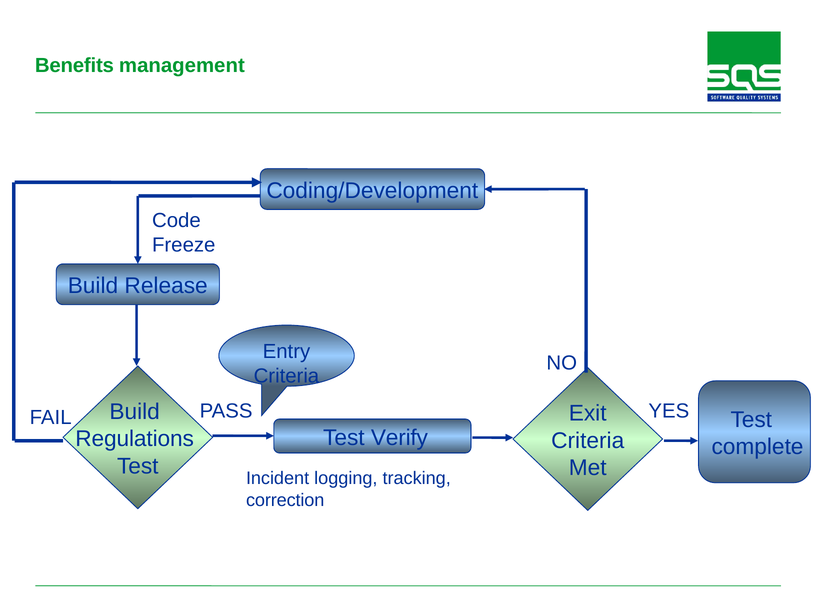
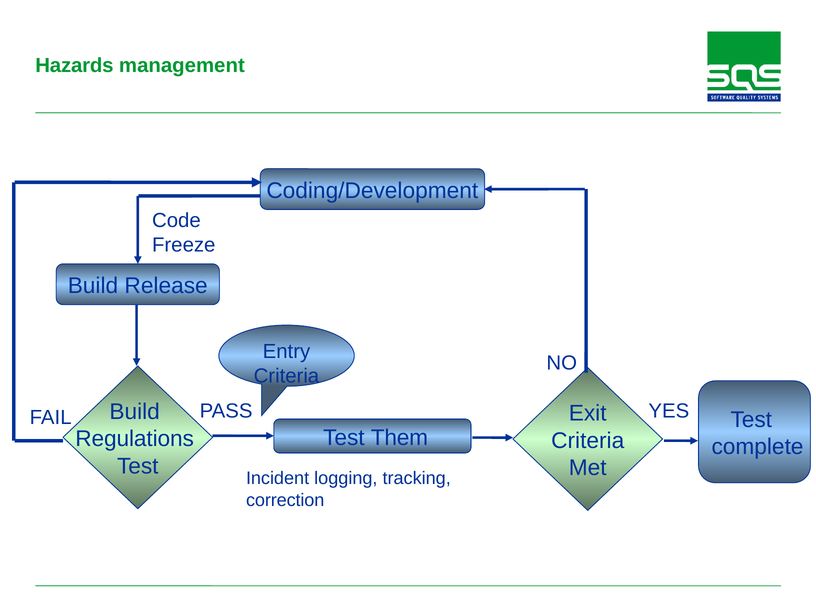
Benefits: Benefits -> Hazards
Verify: Verify -> Them
